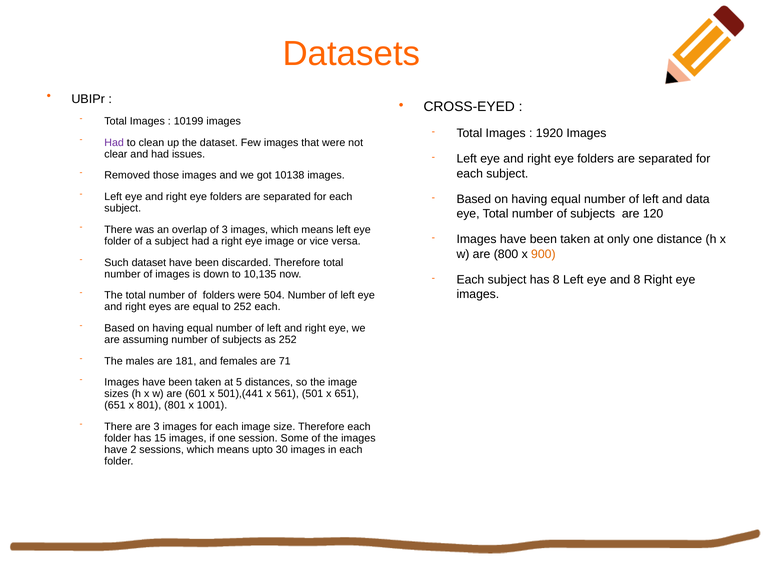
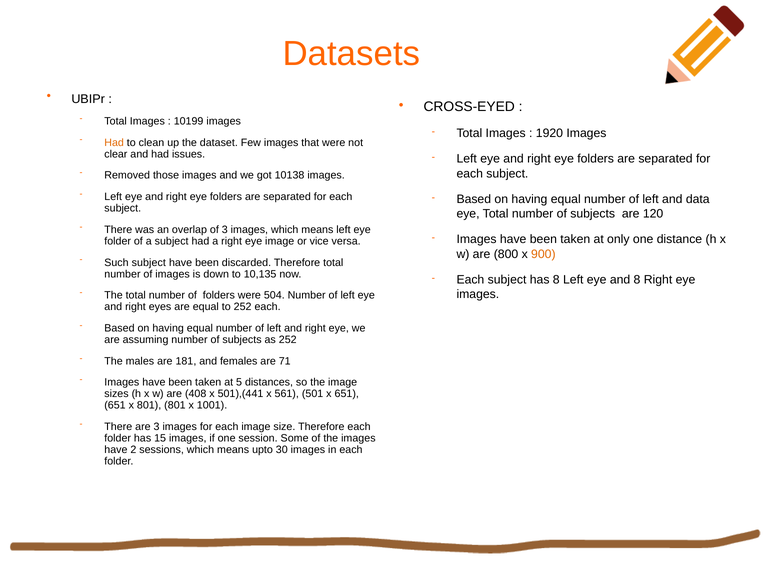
Had at (114, 143) colour: purple -> orange
Such dataset: dataset -> subject
601: 601 -> 408
